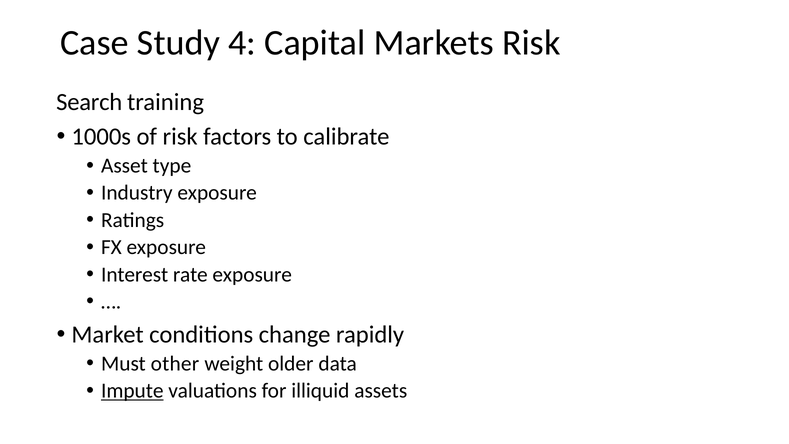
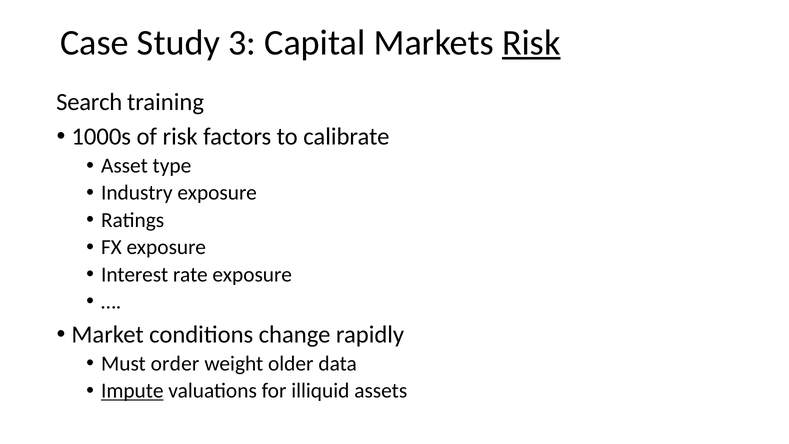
4: 4 -> 3
Risk at (531, 43) underline: none -> present
other: other -> order
